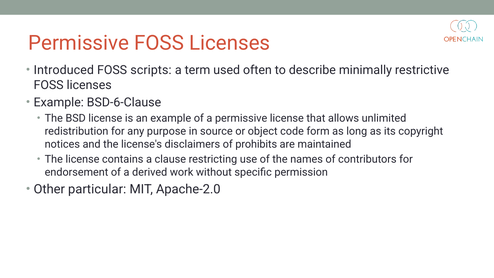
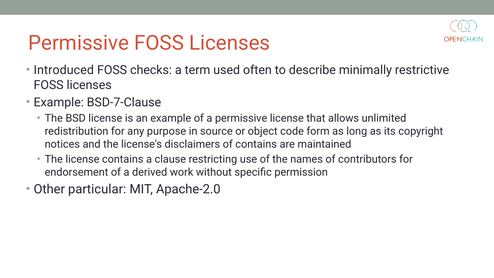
scripts: scripts -> checks
BSD-6-Clause: BSD-6-Clause -> BSD-7-Clause
of prohibits: prohibits -> contains
